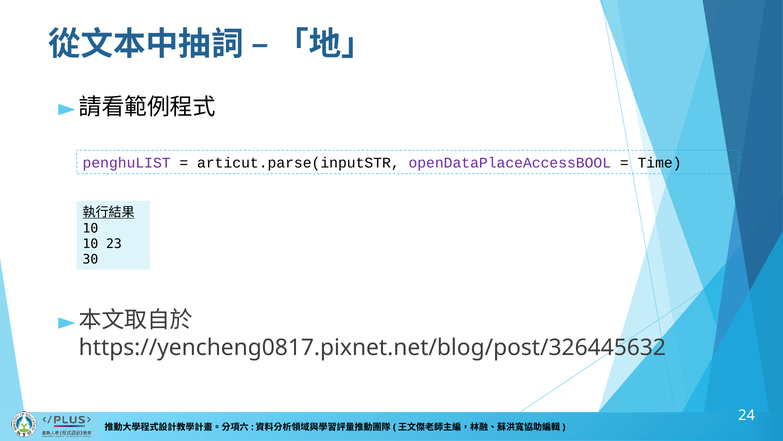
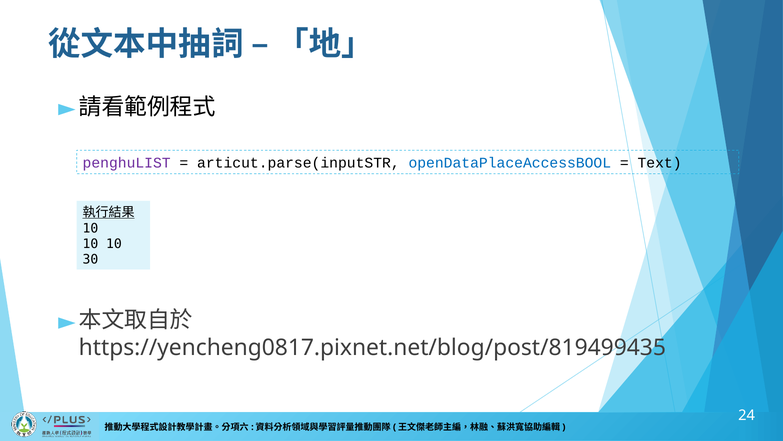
openDataPlaceAccessBOOL colour: purple -> blue
Time: Time -> Text
23 at (114, 244): 23 -> 10
https://yencheng0817.pixnet.net/blog/post/326445632: https://yencheng0817.pixnet.net/blog/post/326445632 -> https://yencheng0817.pixnet.net/blog/post/819499435
